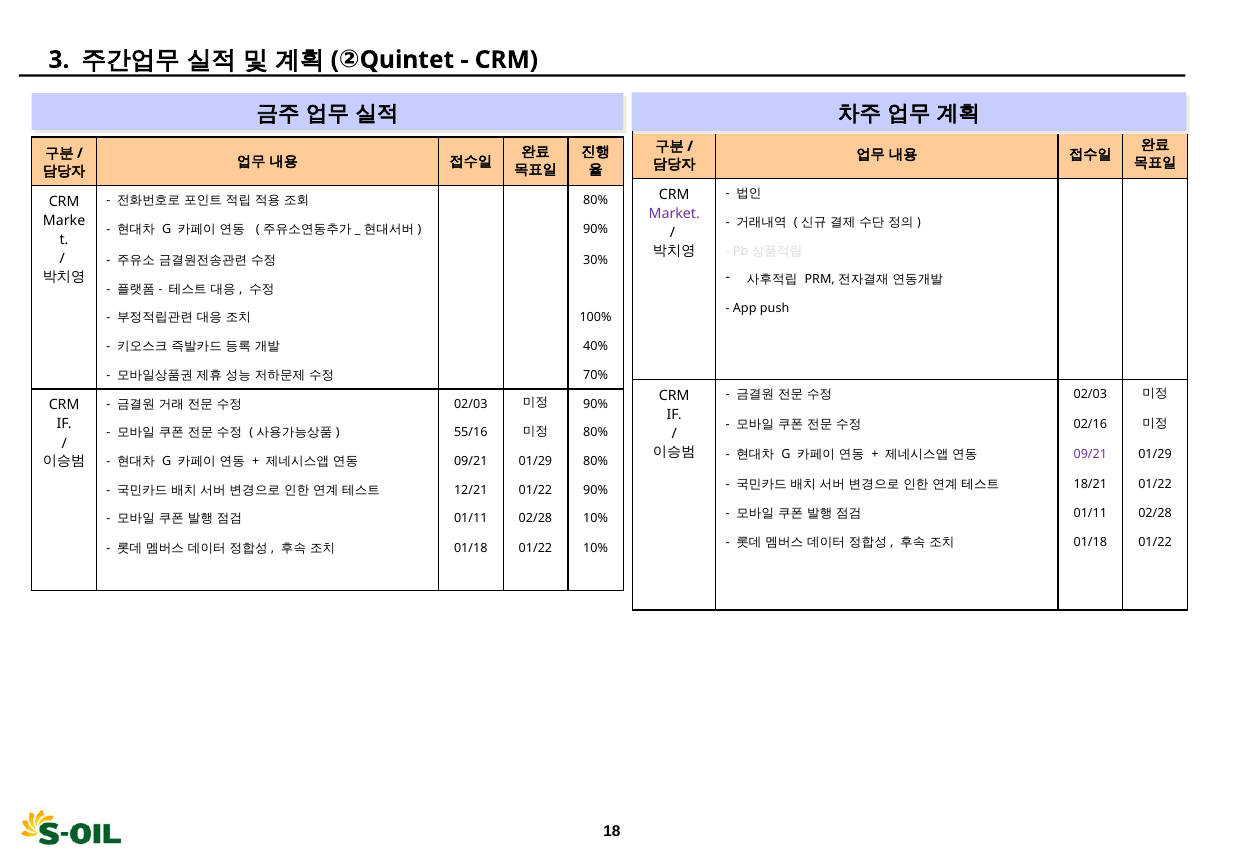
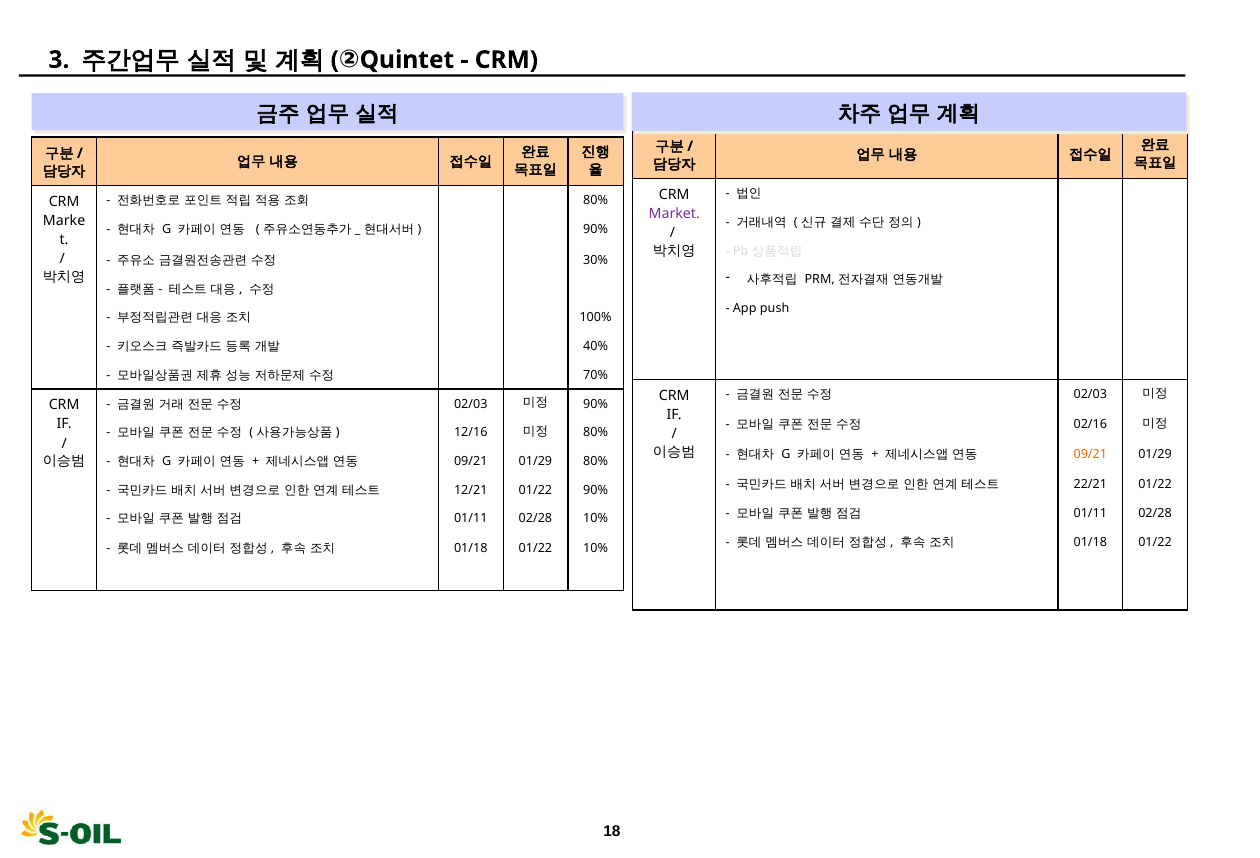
55/16: 55/16 -> 12/16
09/21 at (1090, 454) colour: purple -> orange
18/21: 18/21 -> 22/21
